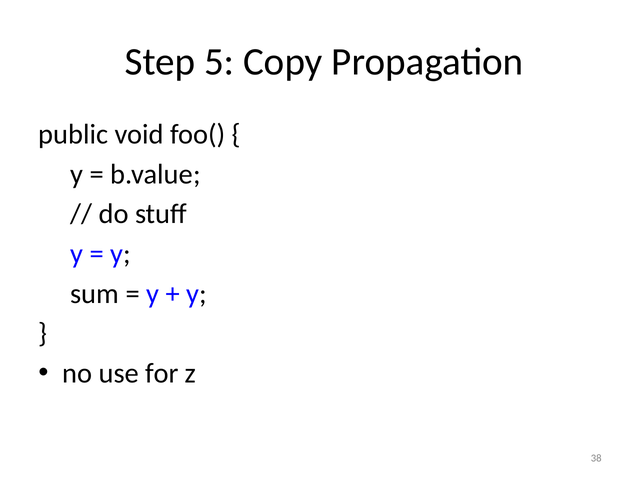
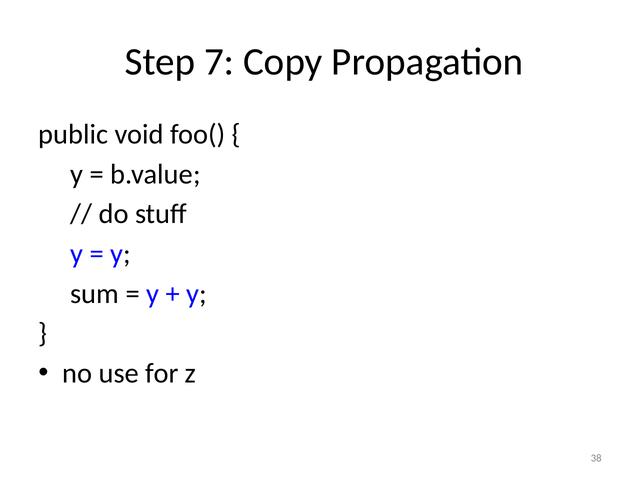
5: 5 -> 7
